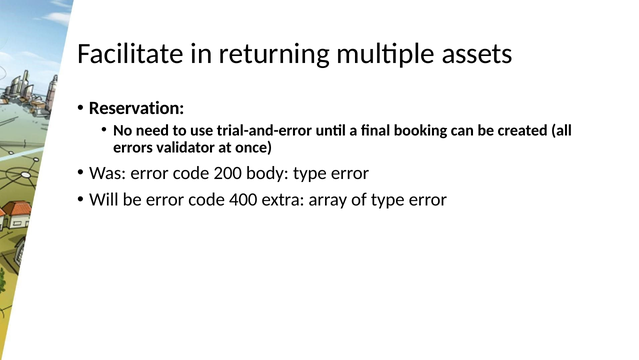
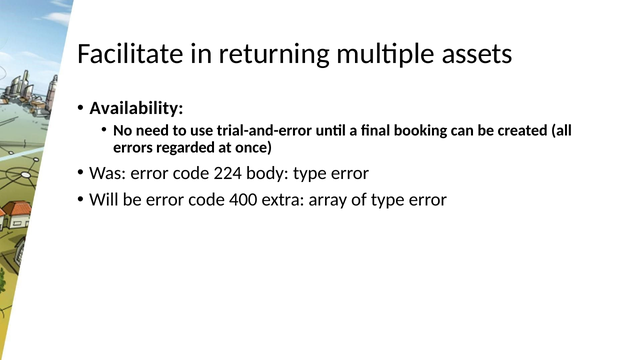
Reservation: Reservation -> Availability
validator: validator -> regarded
200: 200 -> 224
